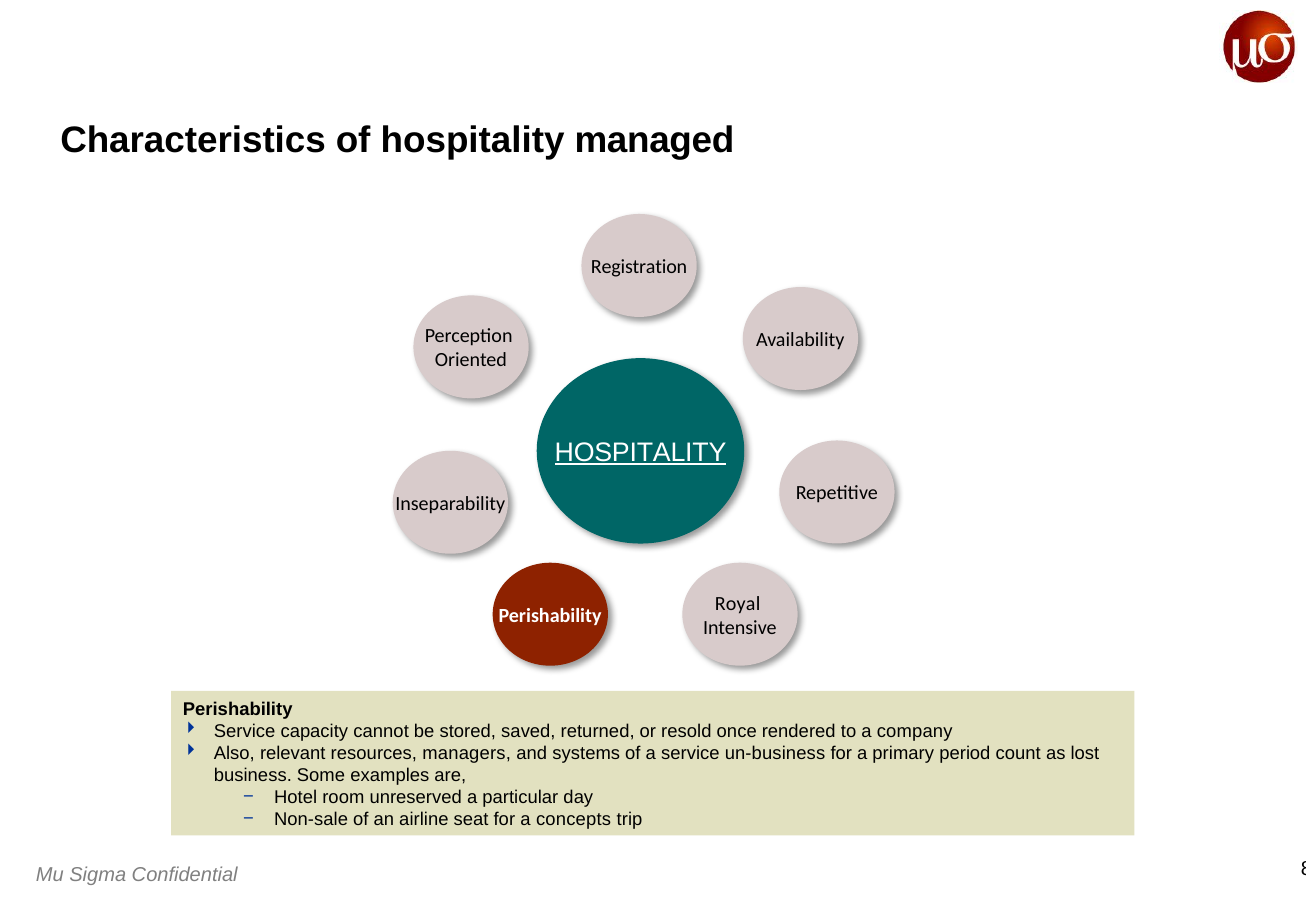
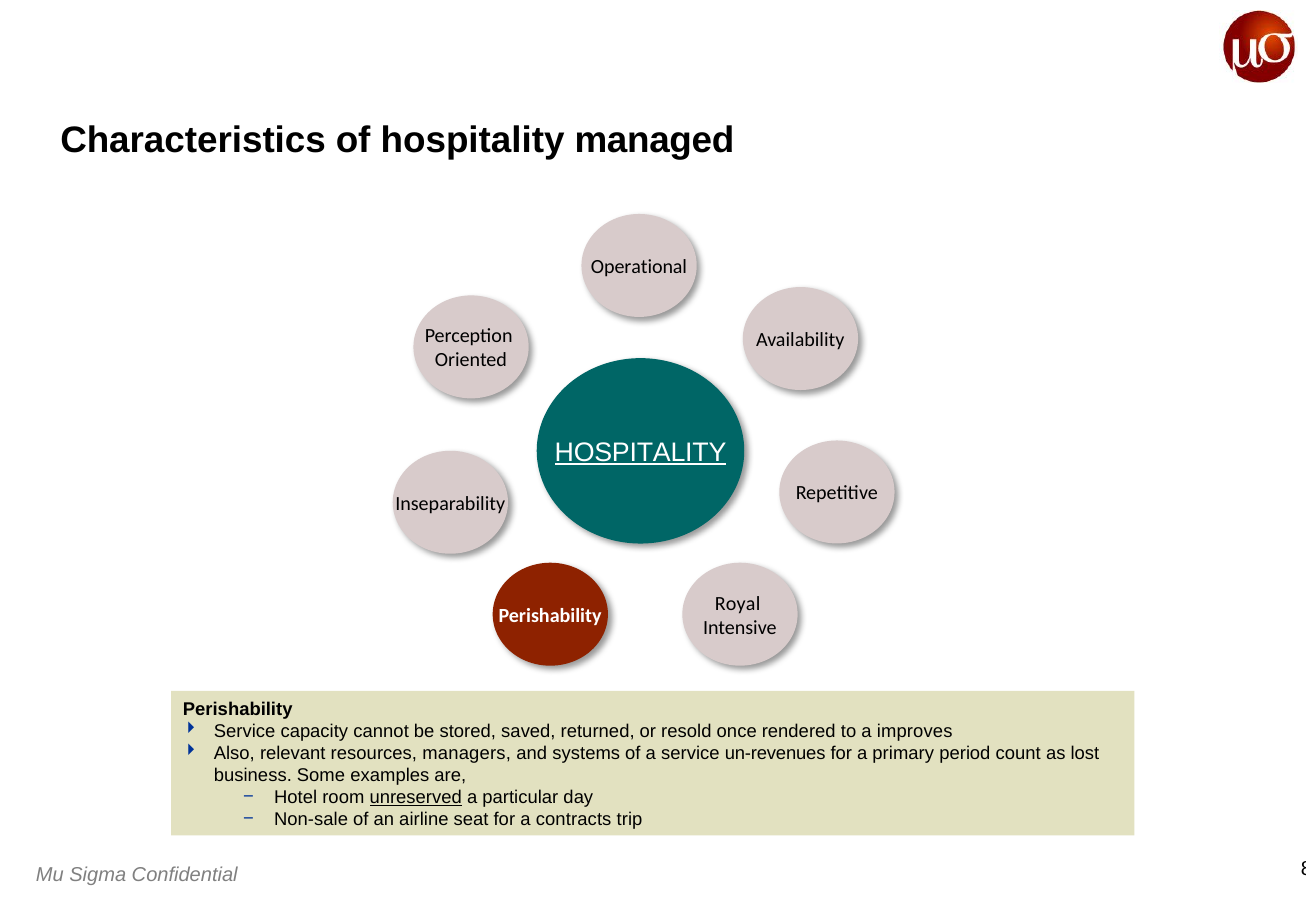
Registration: Registration -> Operational
company: company -> improves
un-business: un-business -> un-revenues
unreserved underline: none -> present
concepts: concepts -> contracts
